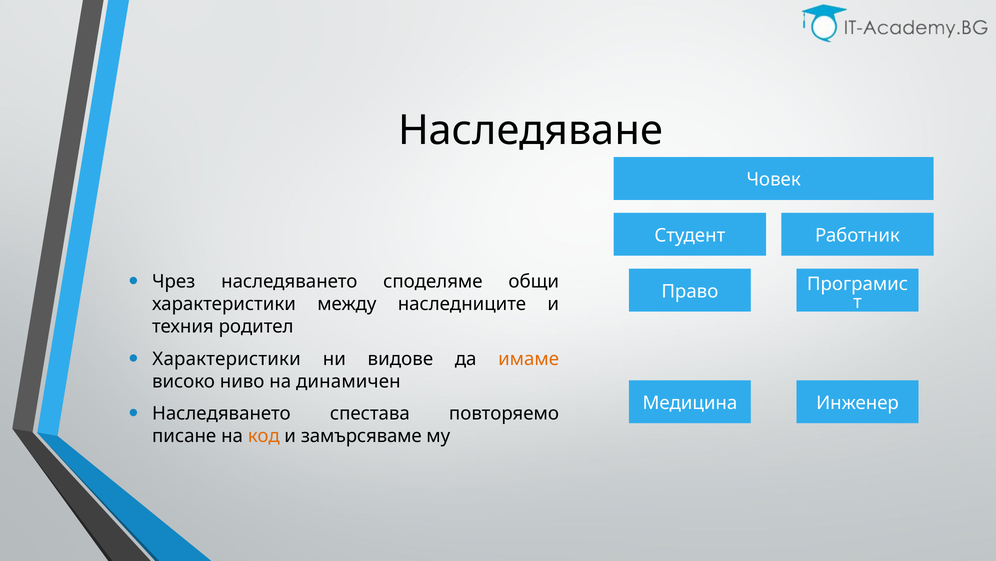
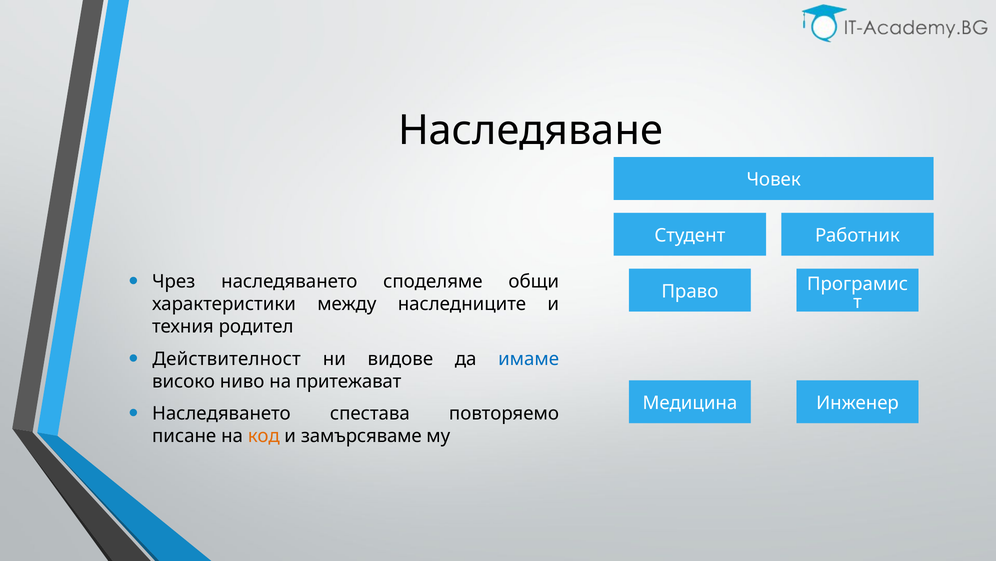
Характеристики at (227, 358): Характеристики -> Действителност
имаме colour: orange -> blue
динамичен: динамичен -> притежават
